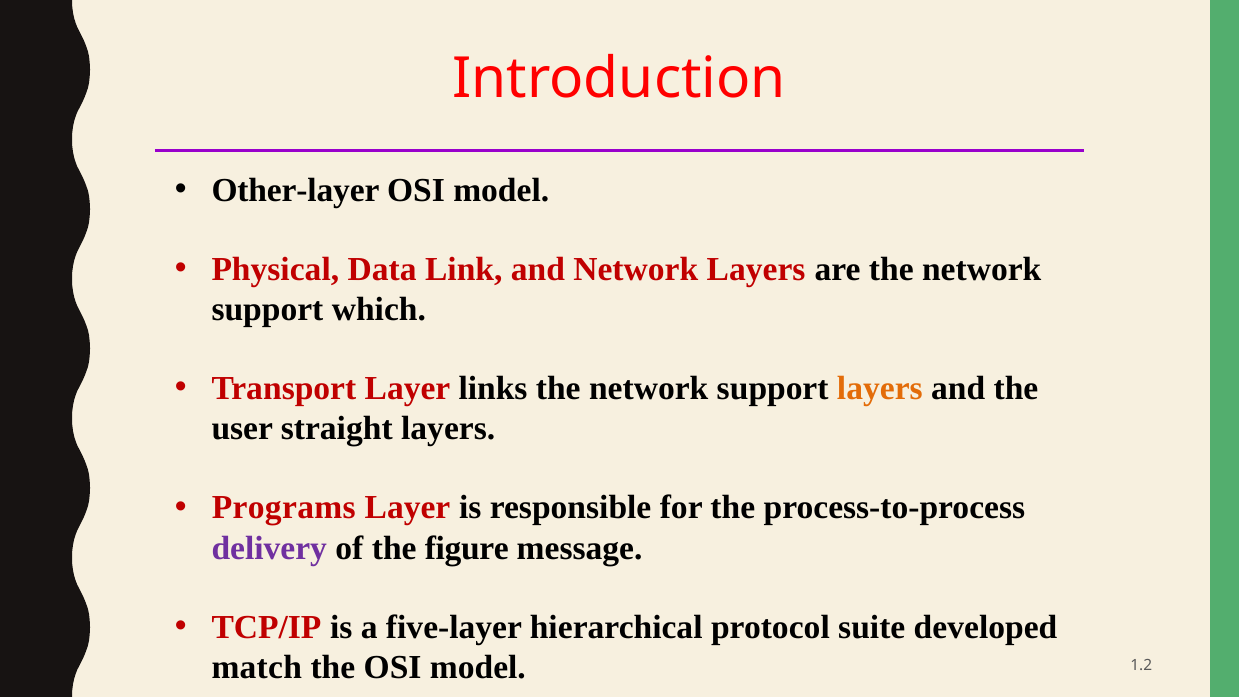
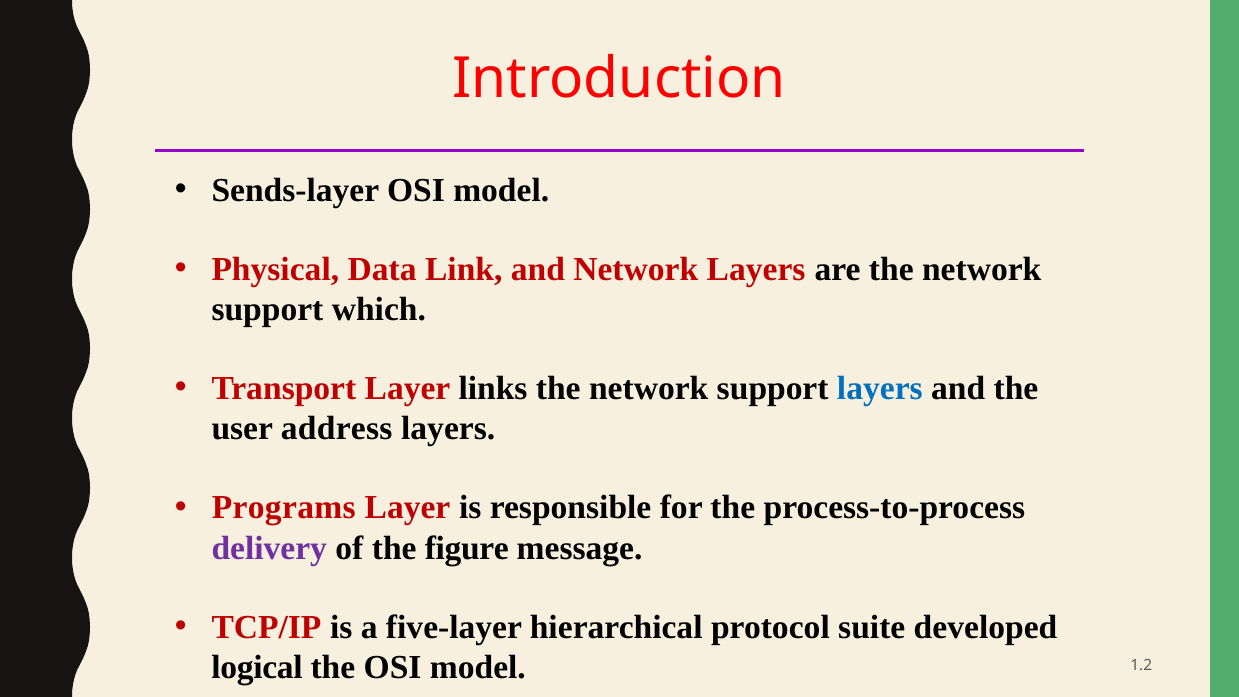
Other-layer: Other-layer -> Sends-layer
layers at (880, 389) colour: orange -> blue
straight: straight -> address
match: match -> logical
